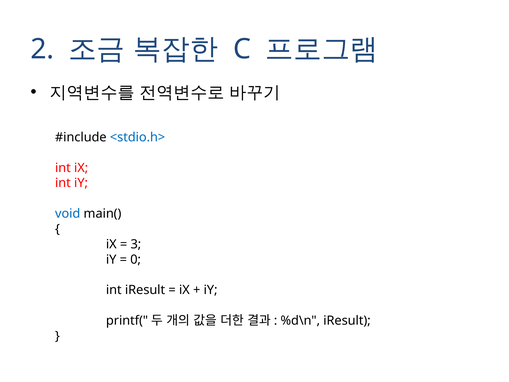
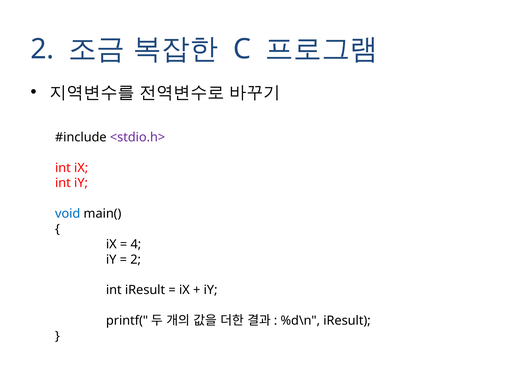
<stdio.h> colour: blue -> purple
3: 3 -> 4
0 at (136, 259): 0 -> 2
